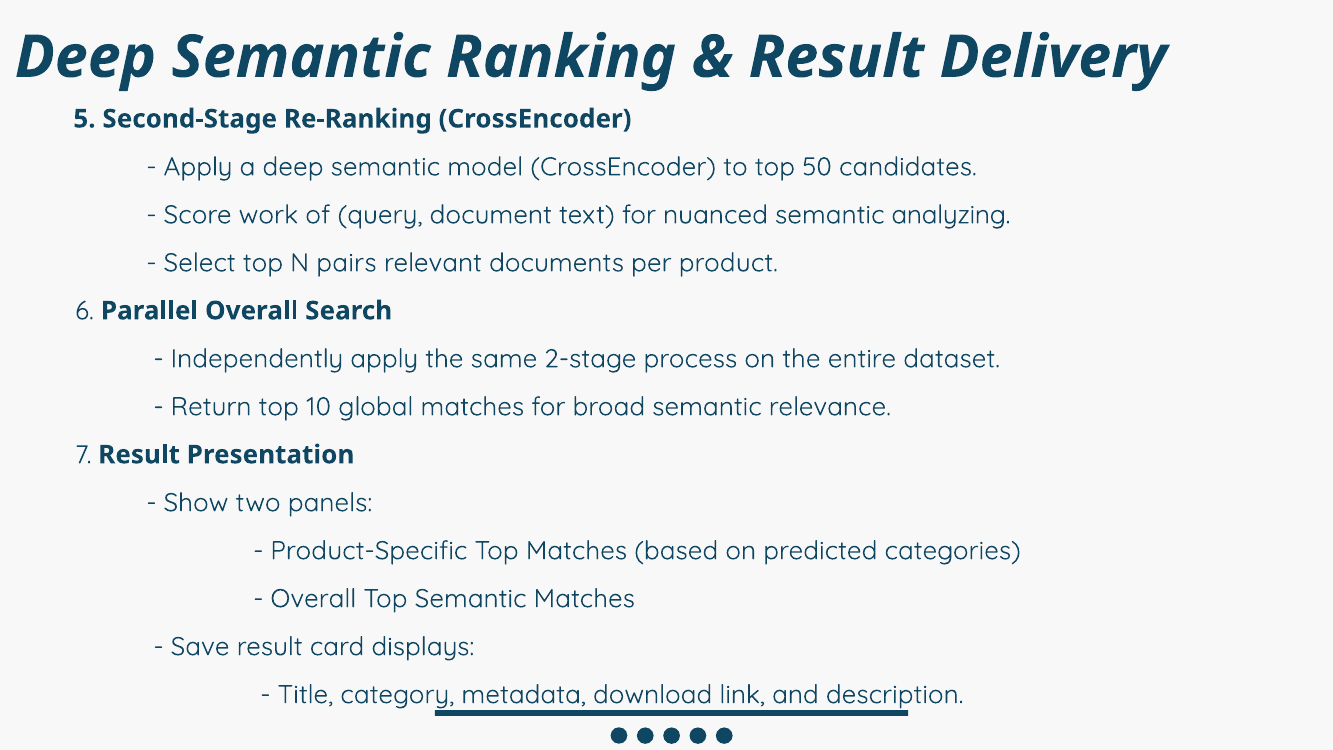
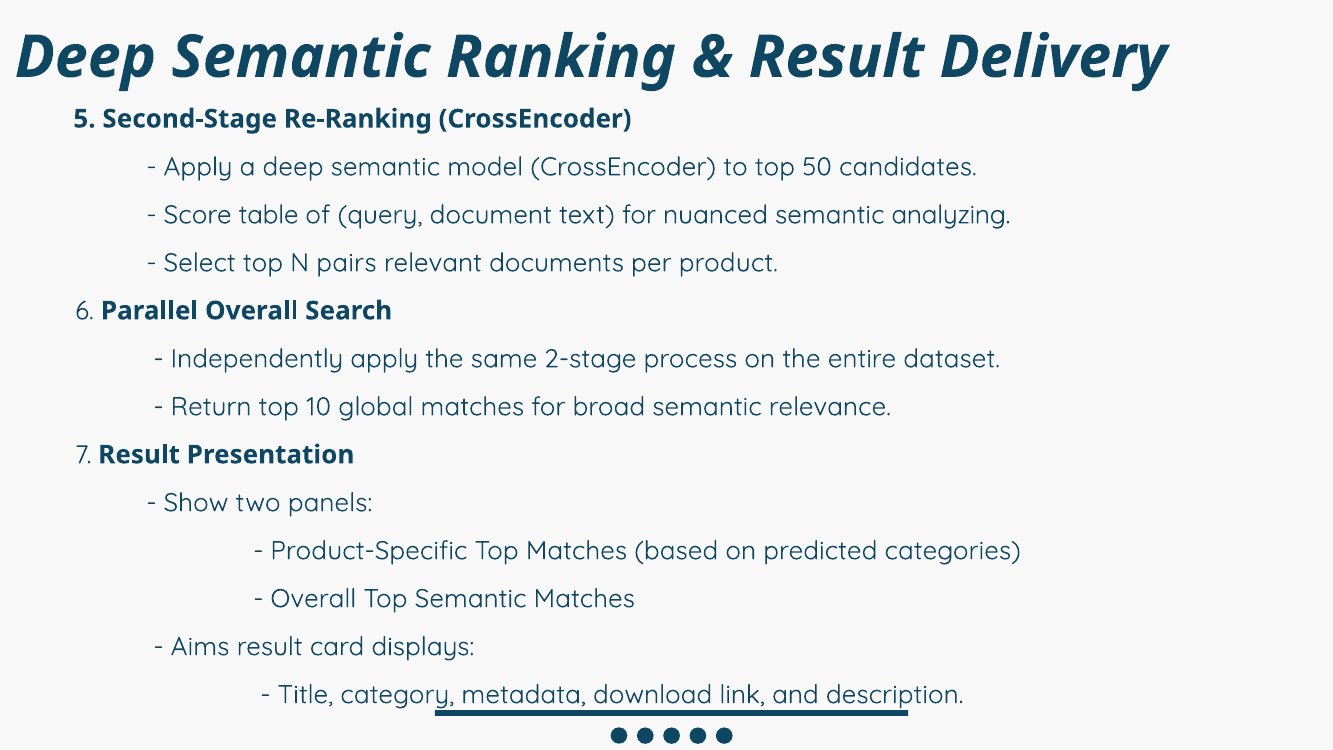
work: work -> table
Save: Save -> Aims
